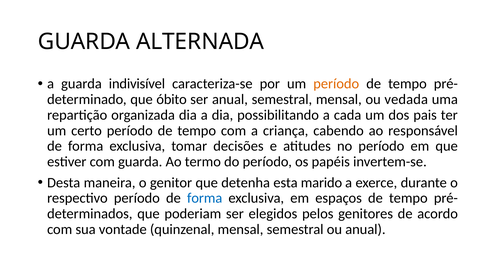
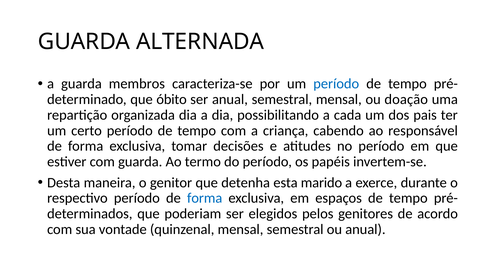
indivisível: indivisível -> membros
período at (336, 84) colour: orange -> blue
vedada: vedada -> doação
